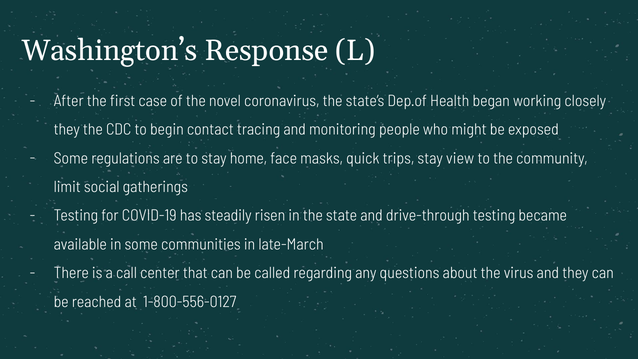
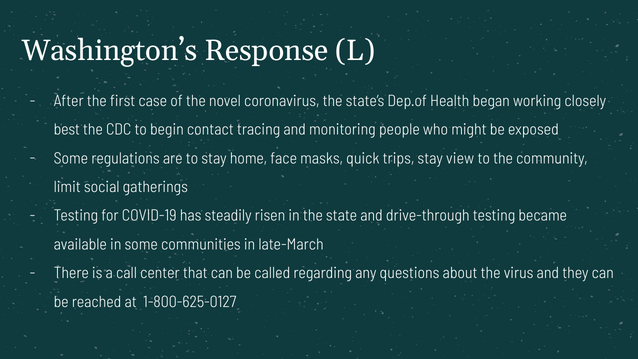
they at (67, 129): they -> best
1-800-556-0127: 1-800-556-0127 -> 1-800-625-0127
